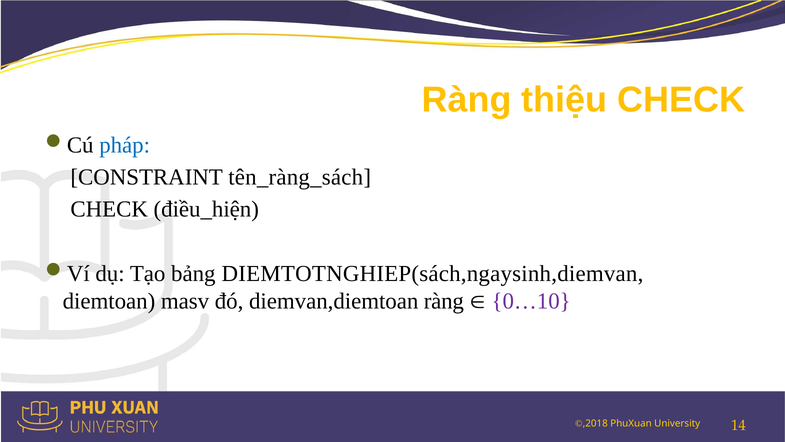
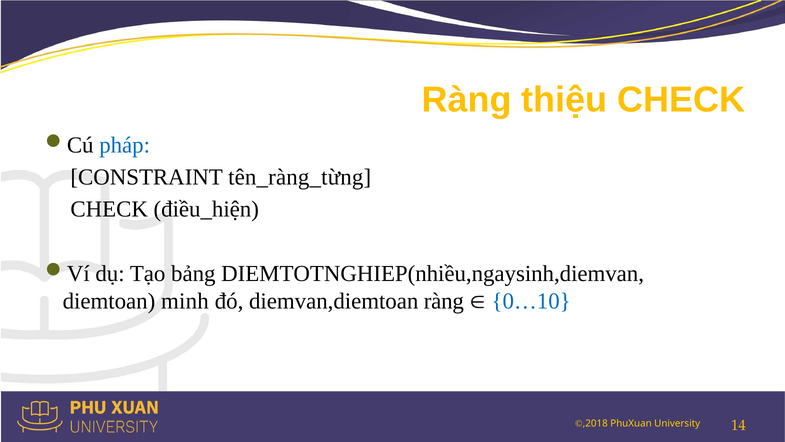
tên_ràng_sách: tên_ràng_sách -> tên_ràng_từng
DIEMTOTNGHIEP(sách,ngaysinh,diemvan: DIEMTOTNGHIEP(sách,ngaysinh,diemvan -> DIEMTOTNGHIEP(nhiều,ngaysinh,diemvan
masv: masv -> minh
0…10 colour: purple -> blue
